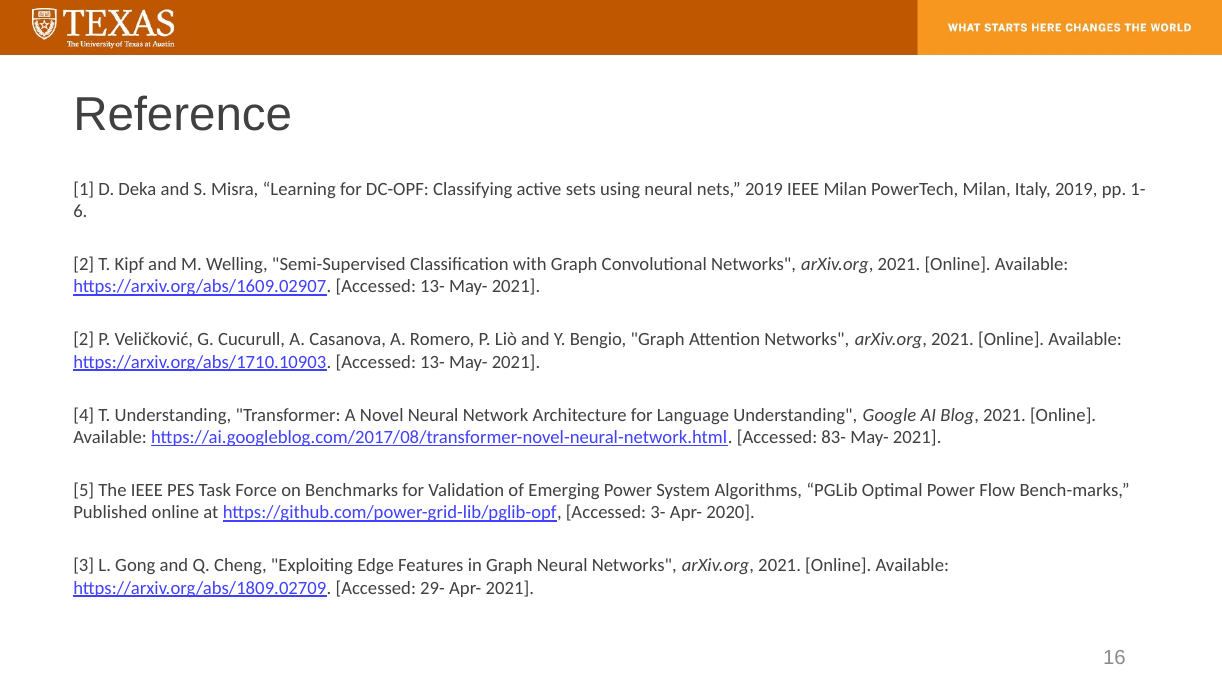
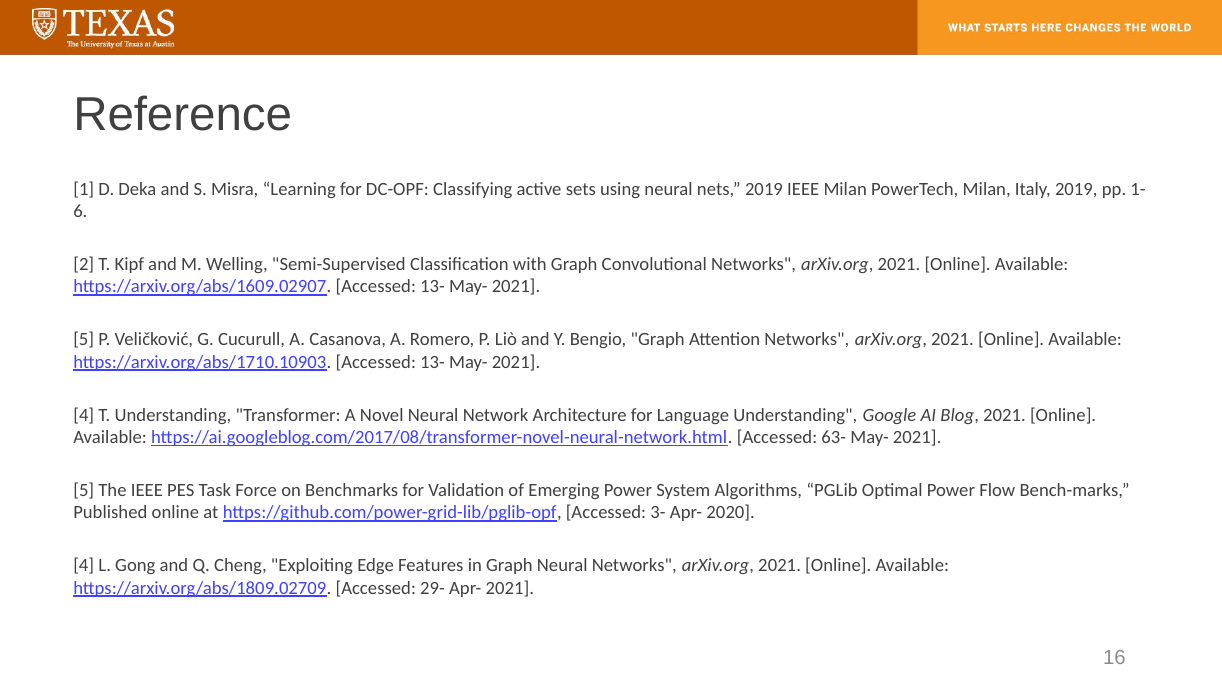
2 at (84, 339): 2 -> 5
83-: 83- -> 63-
3 at (84, 565): 3 -> 4
